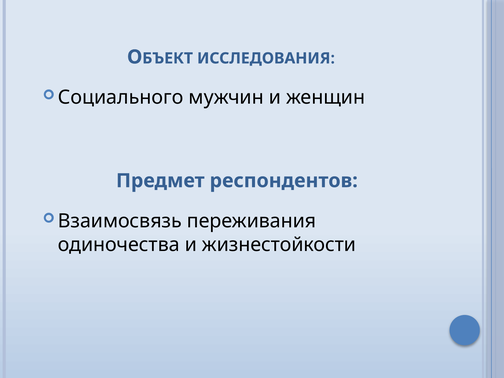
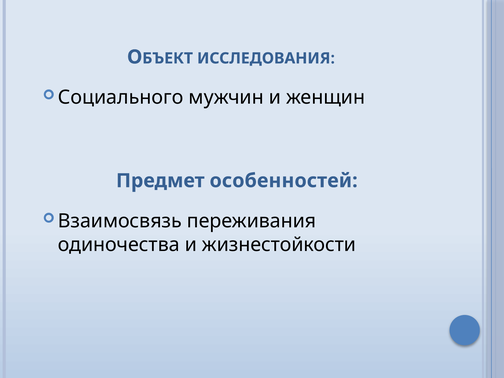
респондентов: респондентов -> особенностей
